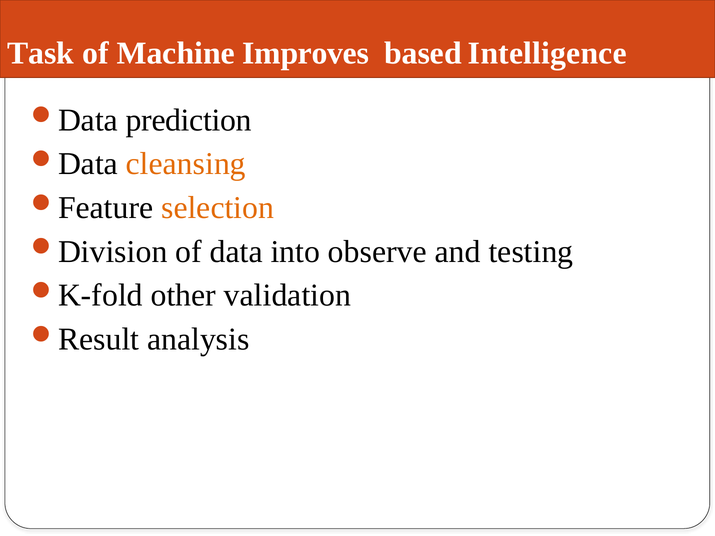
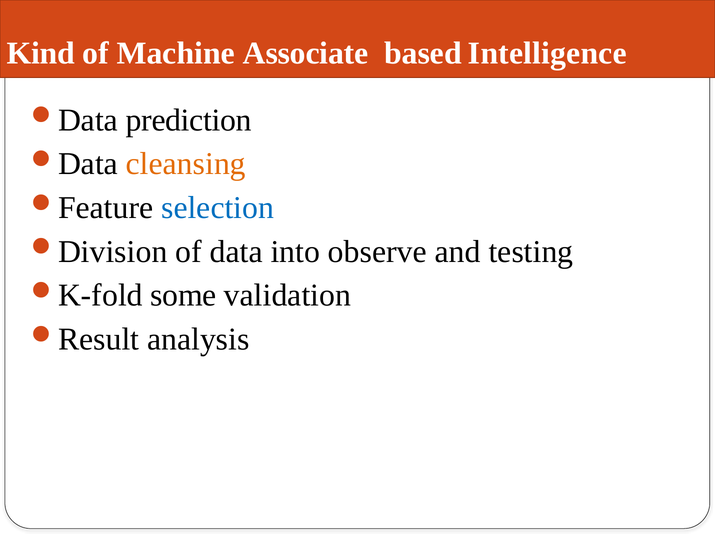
Task: Task -> Kind
Improves: Improves -> Associate
selection colour: orange -> blue
other: other -> some
